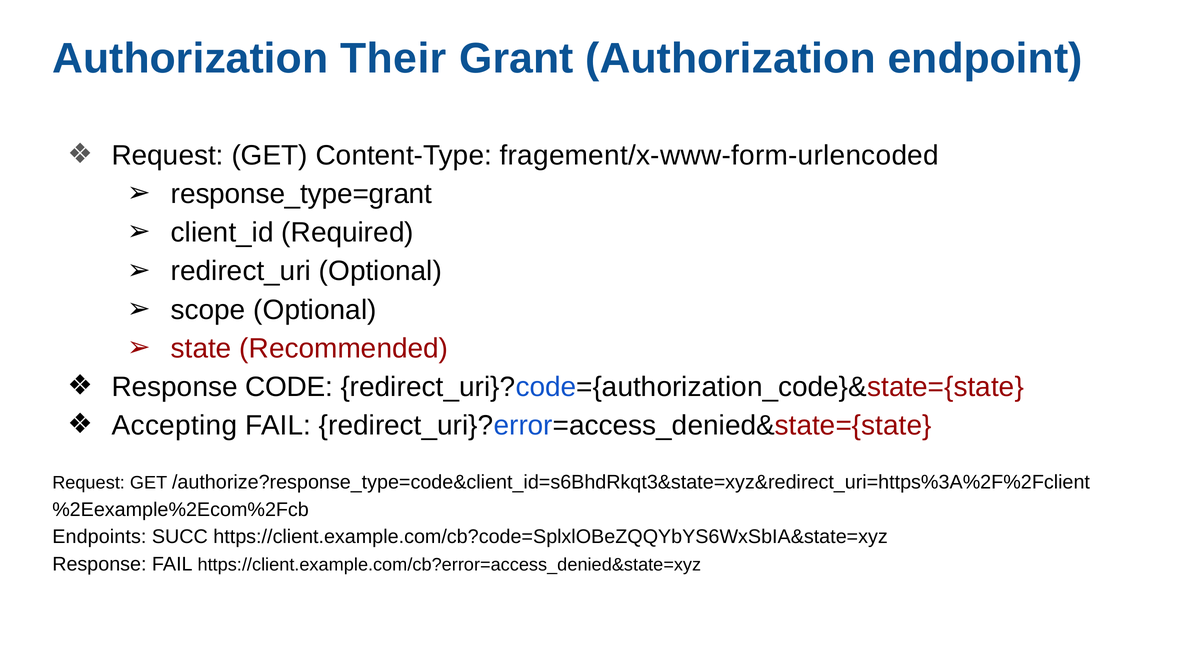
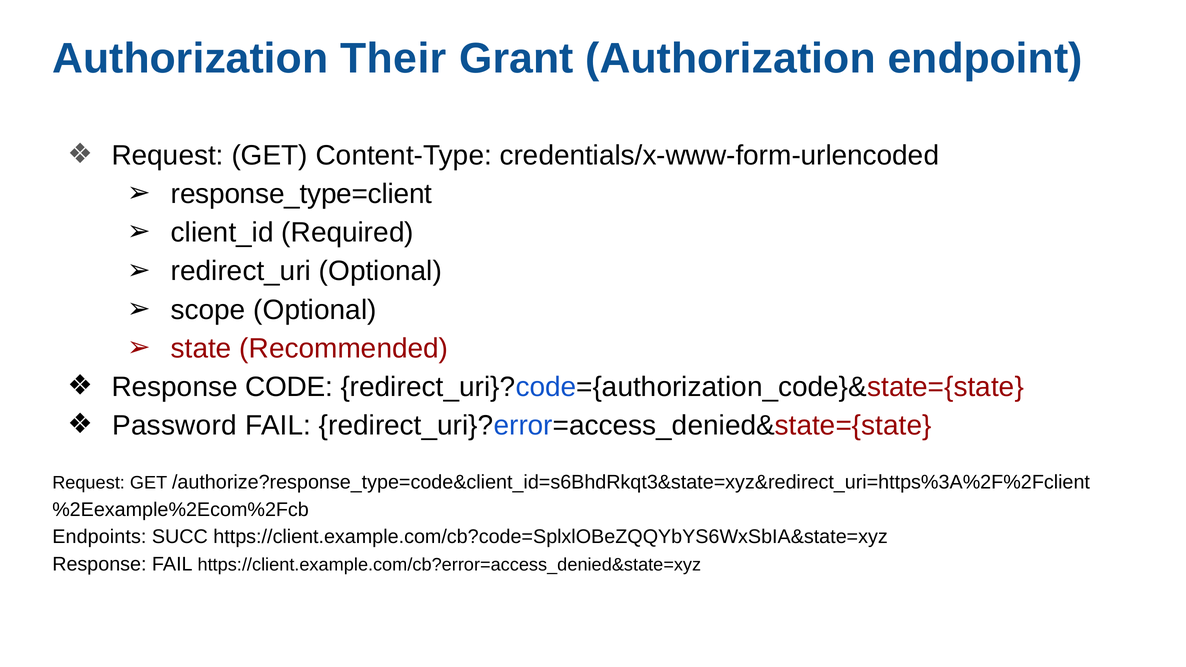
fragement/x-www-form-urlencoded: fragement/x-www-form-urlencoded -> credentials/x-www-form-urlencoded
response_type=grant: response_type=grant -> response_type=client
Accepting: Accepting -> Password
